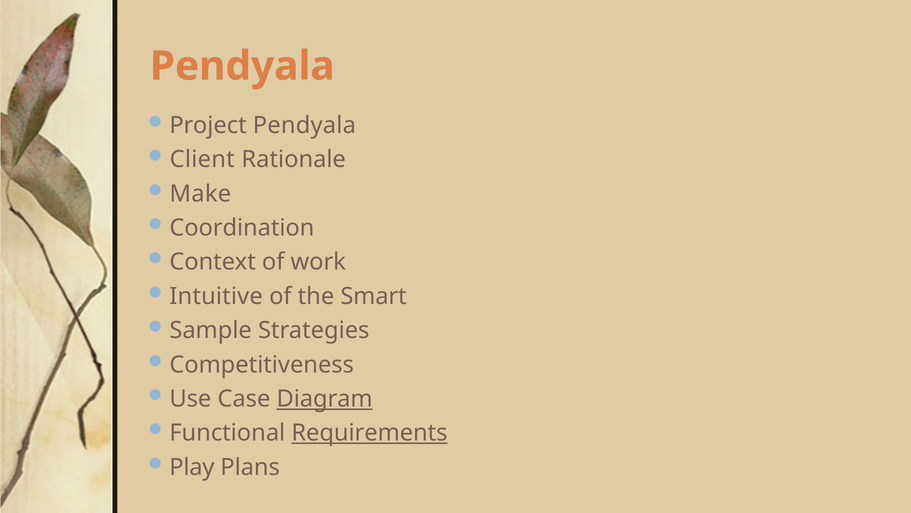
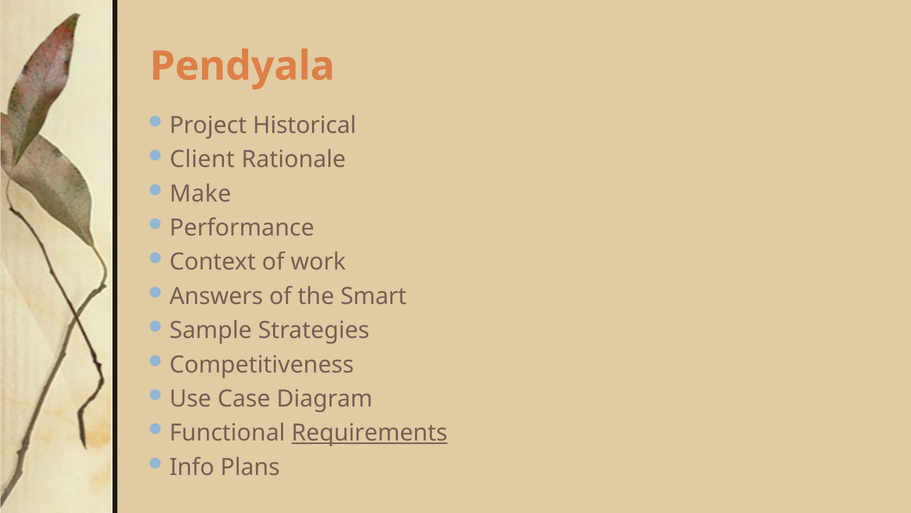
Project Pendyala: Pendyala -> Historical
Coordination: Coordination -> Performance
Intuitive: Intuitive -> Answers
Diagram underline: present -> none
Play: Play -> Info
